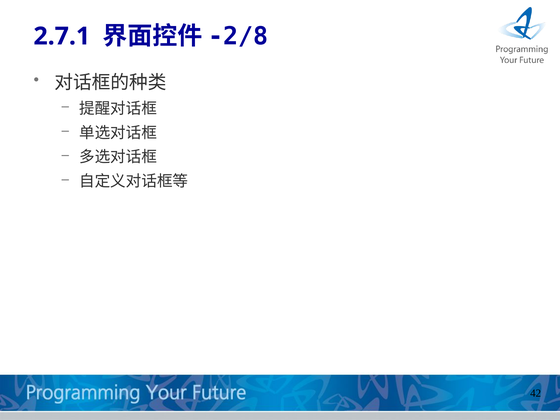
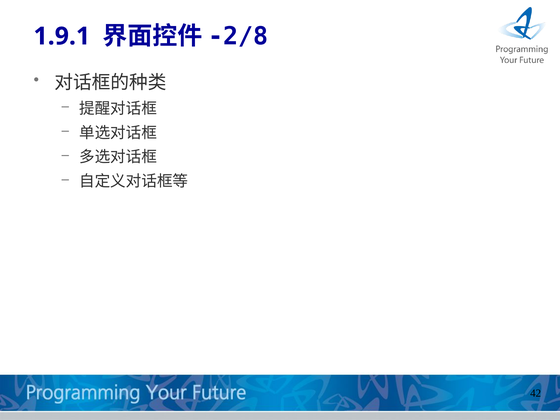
2.7.1: 2.7.1 -> 1.9.1
